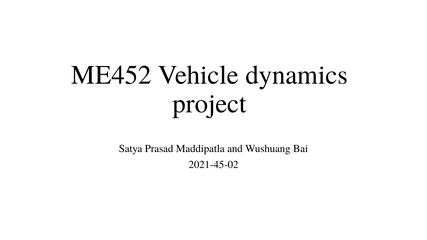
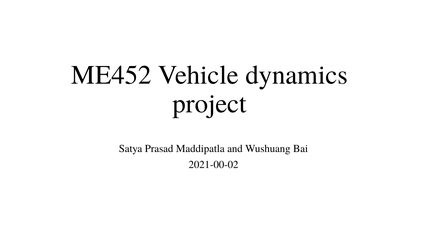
2021-45-02: 2021-45-02 -> 2021-00-02
